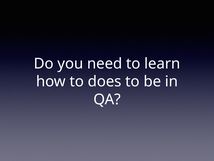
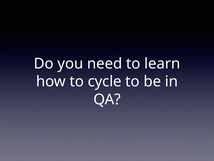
does: does -> cycle
